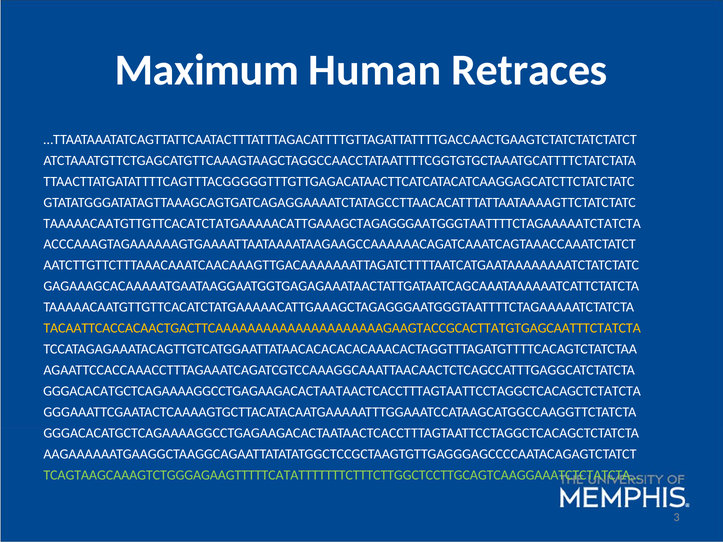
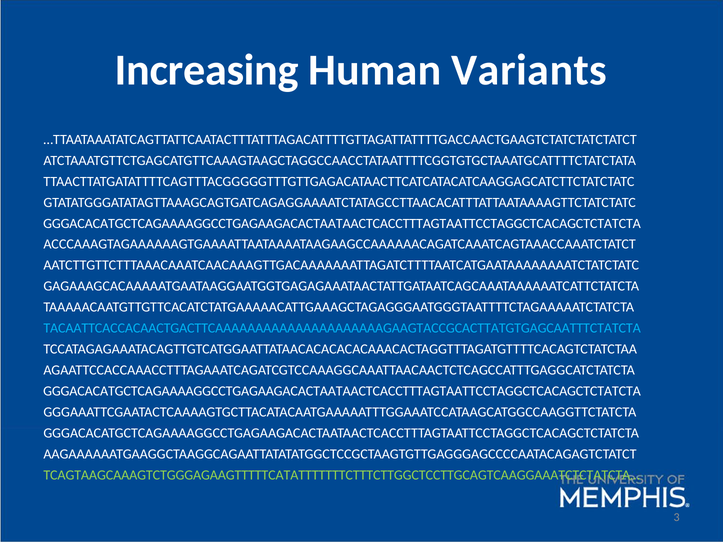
Maximum: Maximum -> Increasing
Retraces: Retraces -> Variants
TAAAAACAATGTTGTTCACATCTATGAAAAACATTGAAAGCTAGAGGGAATGGGTAATTTTCTAGAAAAATCTATCTA at (342, 223): TAAAAACAATGTTGTTCACATCTATGAAAAACATTGAAAGCTAGAGGGAATGGGTAATTTTCTAGAAAAATCTATCTA -> GGGACACATGCTCAGAAAAGGCCTGAGAAGACACTAATAACTCACCTTTAGTAATTCCTAGGCTCACAGCTCTATCTA
TACAATTCACCACAACTGACTTCAAAAAAAAAAAAAAAAAAAAAGAAGTACCGCACTTATGTGAGCAATTTCTATCTA colour: yellow -> light blue
